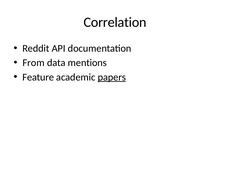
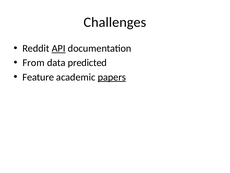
Correlation: Correlation -> Challenges
API underline: none -> present
mentions: mentions -> predicted
